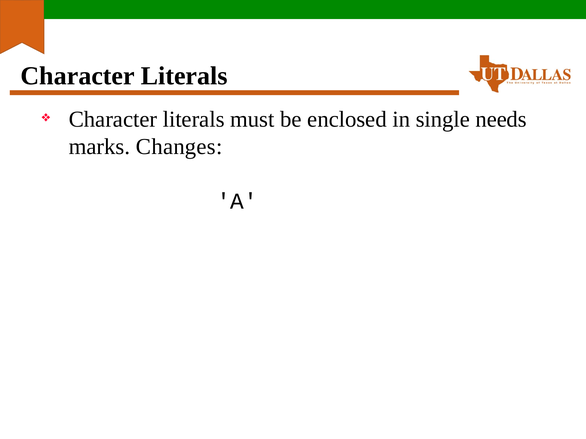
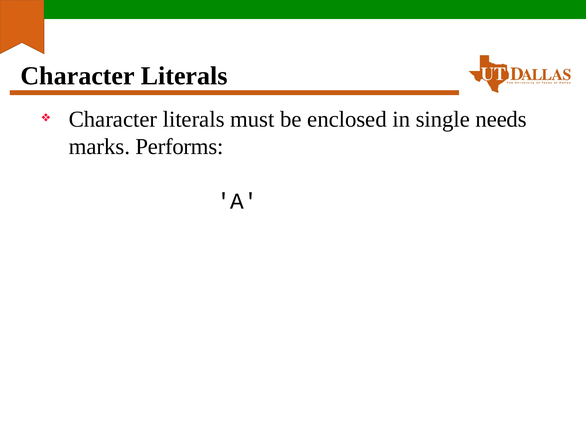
Changes: Changes -> Performs
